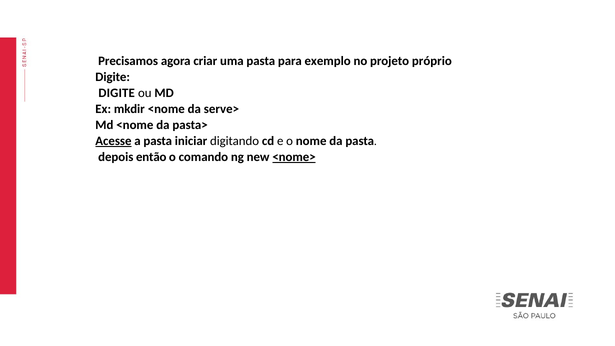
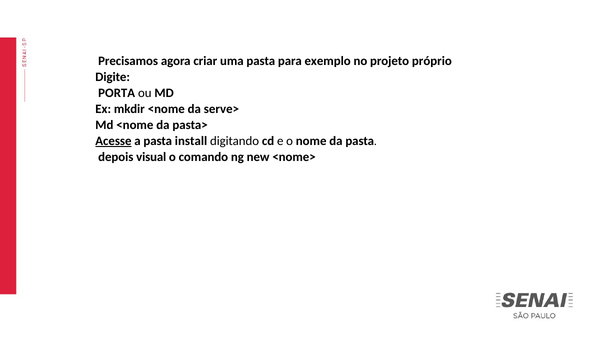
DIGITE at (117, 93): DIGITE -> PORTA
iniciar: iniciar -> install
então: então -> visual
<nome> underline: present -> none
